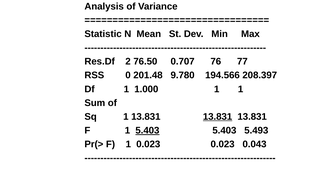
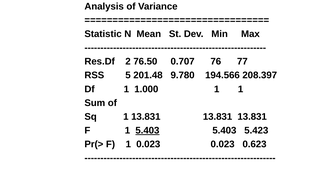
0: 0 -> 5
13.831 at (218, 117) underline: present -> none
5.493: 5.493 -> 5.423
0.043: 0.043 -> 0.623
